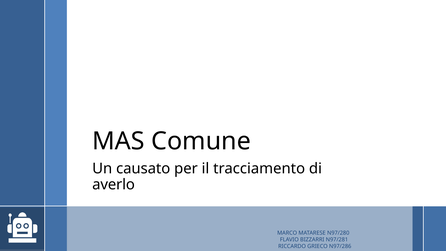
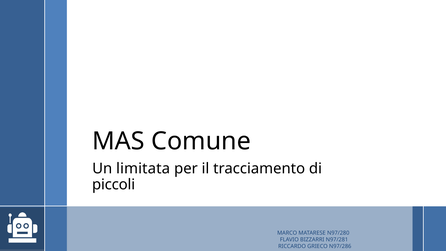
causato: causato -> limitata
averlo: averlo -> piccoli
